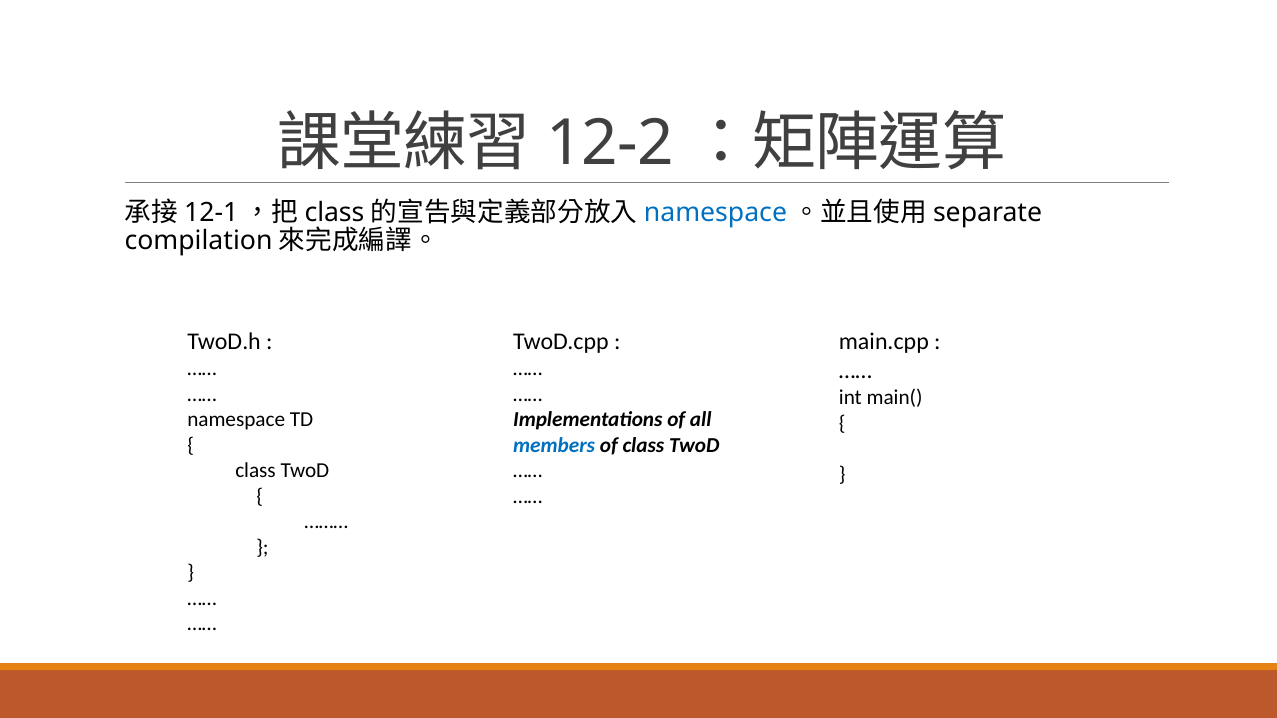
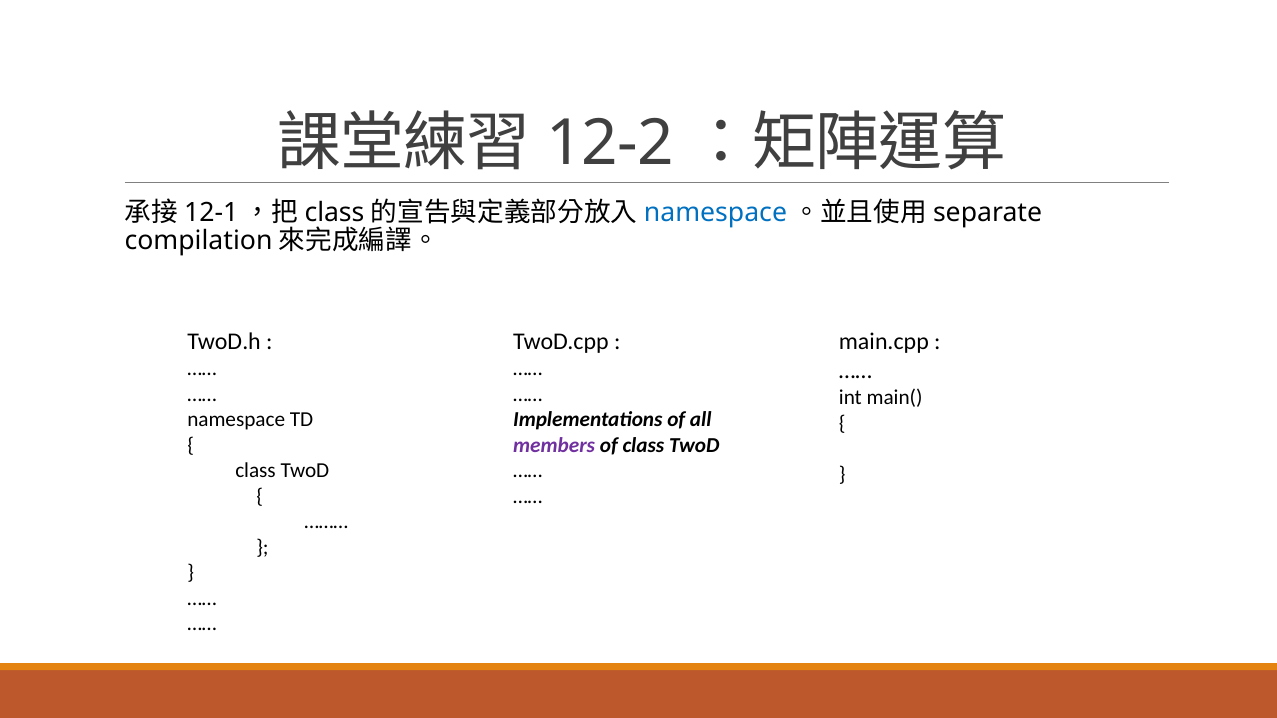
members colour: blue -> purple
